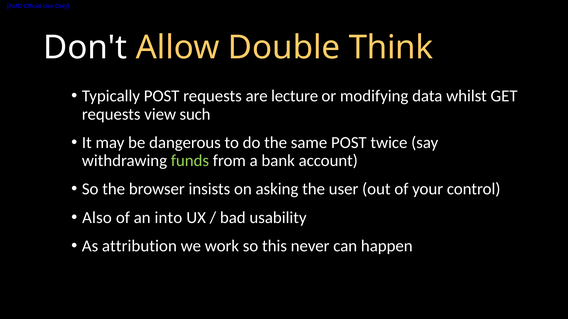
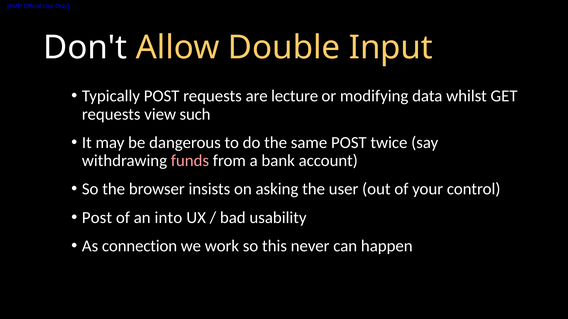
Think: Think -> Input
funds colour: light green -> pink
Also at (97, 218): Also -> Post
attribution: attribution -> connection
